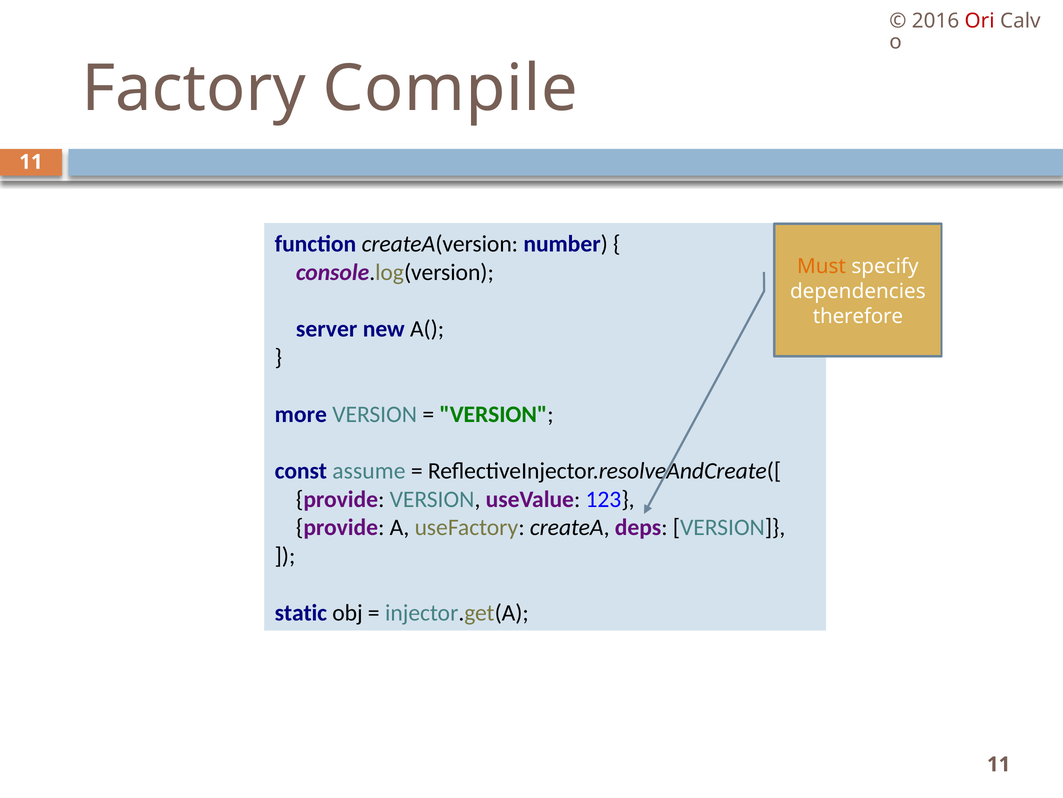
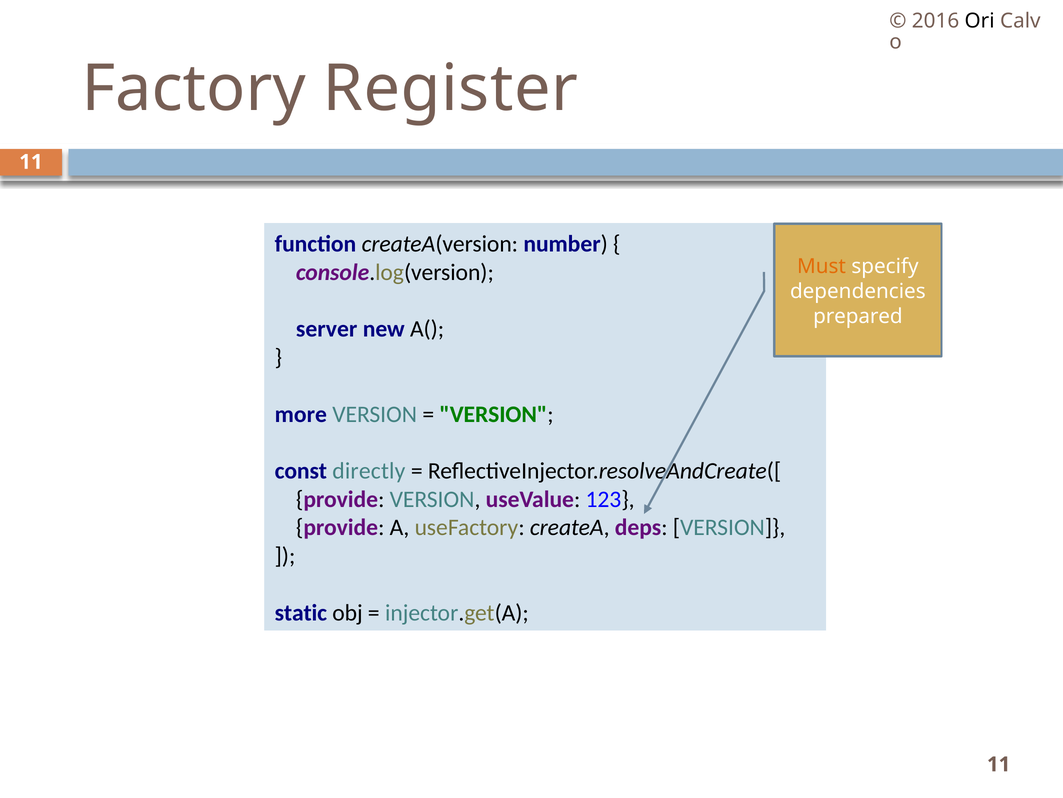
Ori colour: red -> black
Compile: Compile -> Register
therefore: therefore -> prepared
assume: assume -> directly
